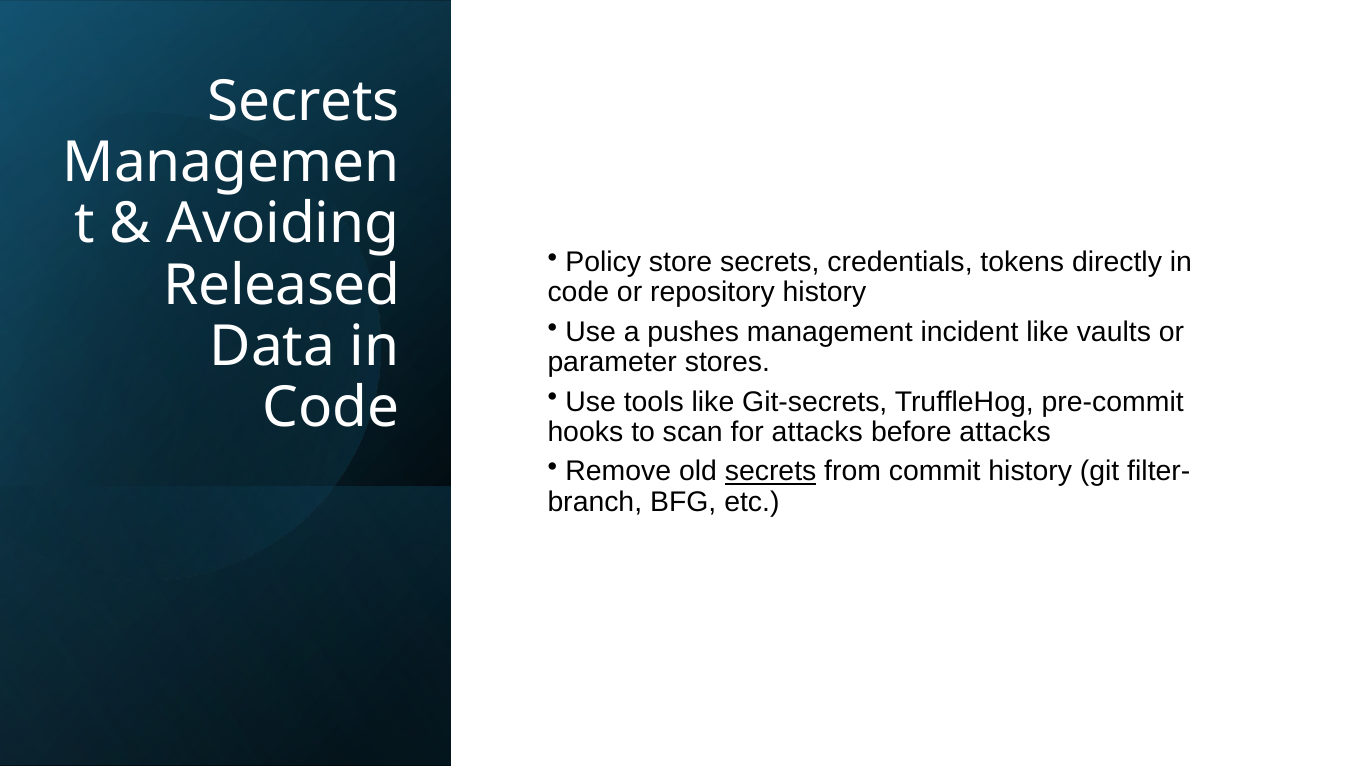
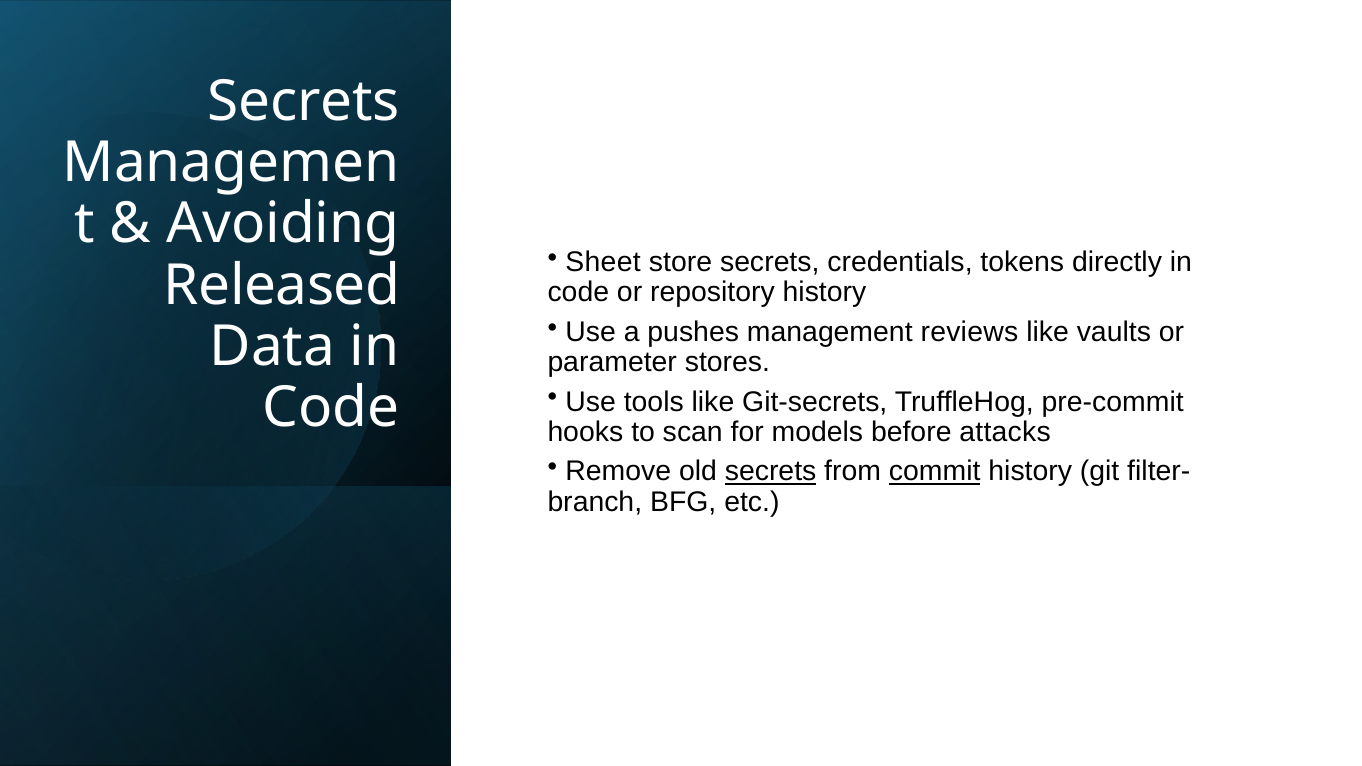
Policy: Policy -> Sheet
incident: incident -> reviews
for attacks: attacks -> models
commit underline: none -> present
